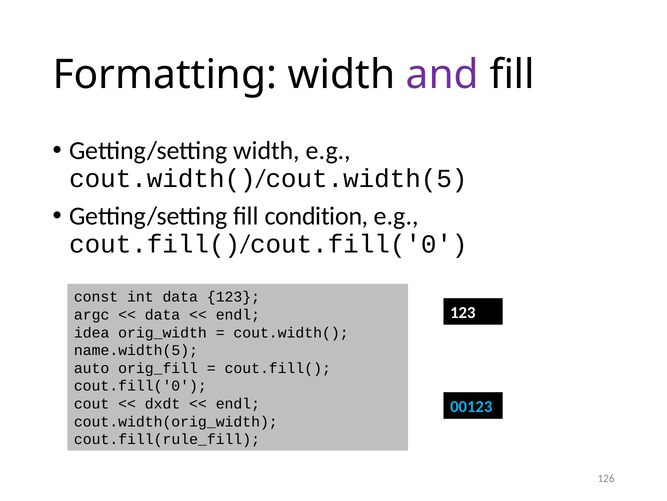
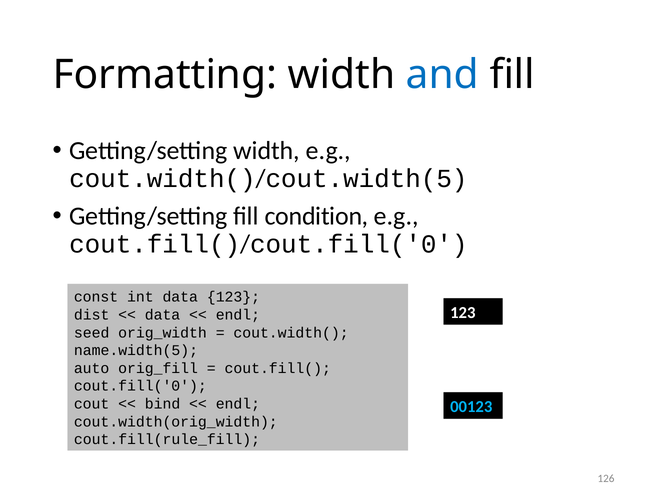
and colour: purple -> blue
argc: argc -> dist
idea: idea -> seed
dxdt: dxdt -> bind
